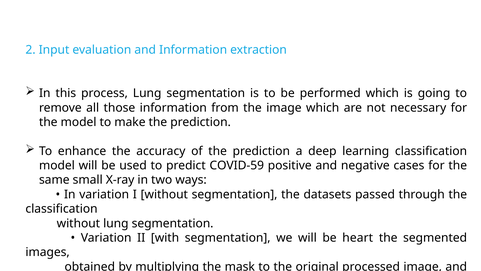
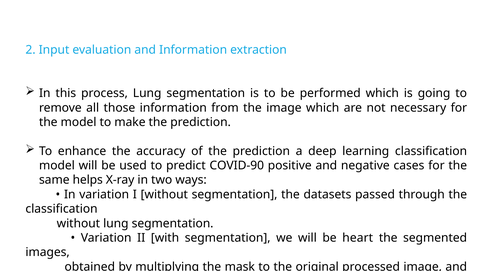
COVID-59: COVID-59 -> COVID-90
small: small -> helps
